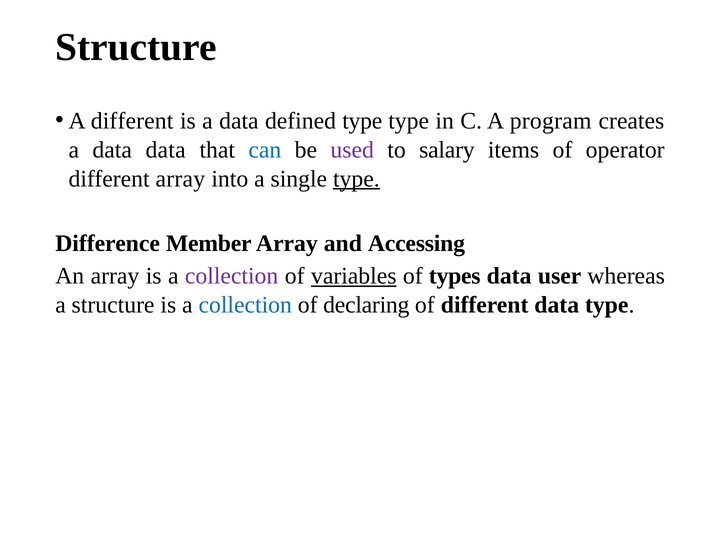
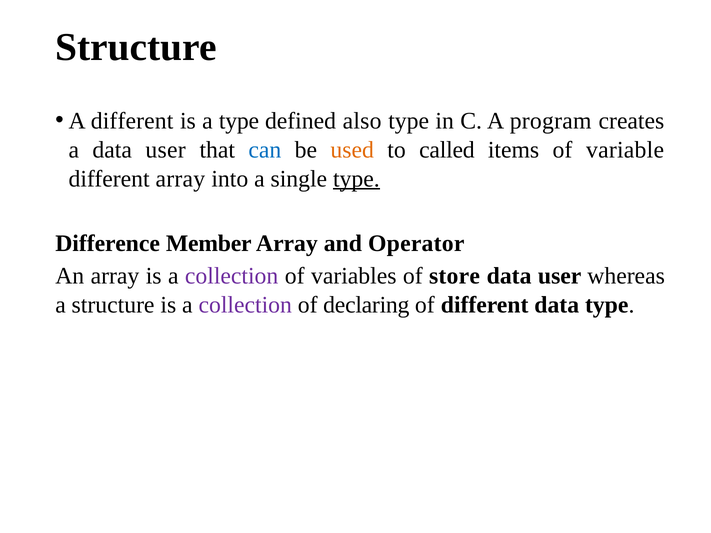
is a data: data -> type
defined type: type -> also
a data data: data -> user
used colour: purple -> orange
salary: salary -> called
operator: operator -> variable
Accessing: Accessing -> Operator
variables underline: present -> none
types: types -> store
collection at (245, 305) colour: blue -> purple
